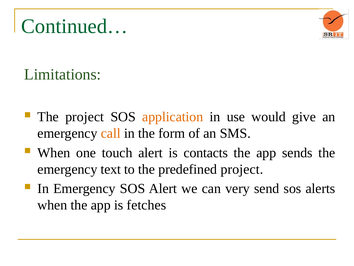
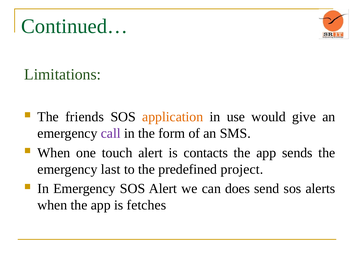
The project: project -> friends
call colour: orange -> purple
text: text -> last
very: very -> does
